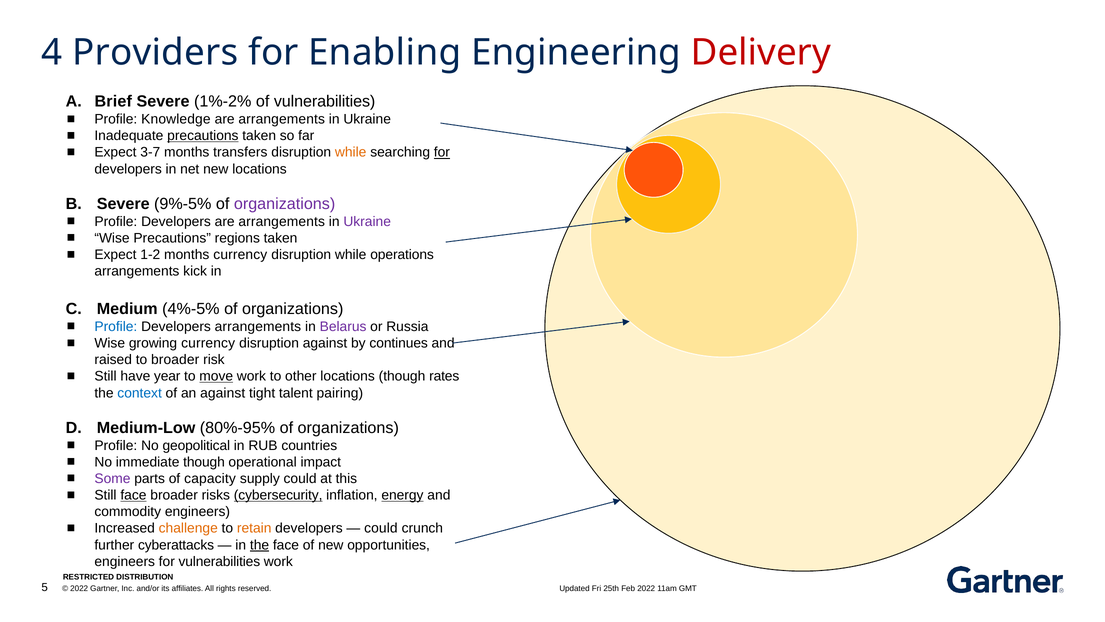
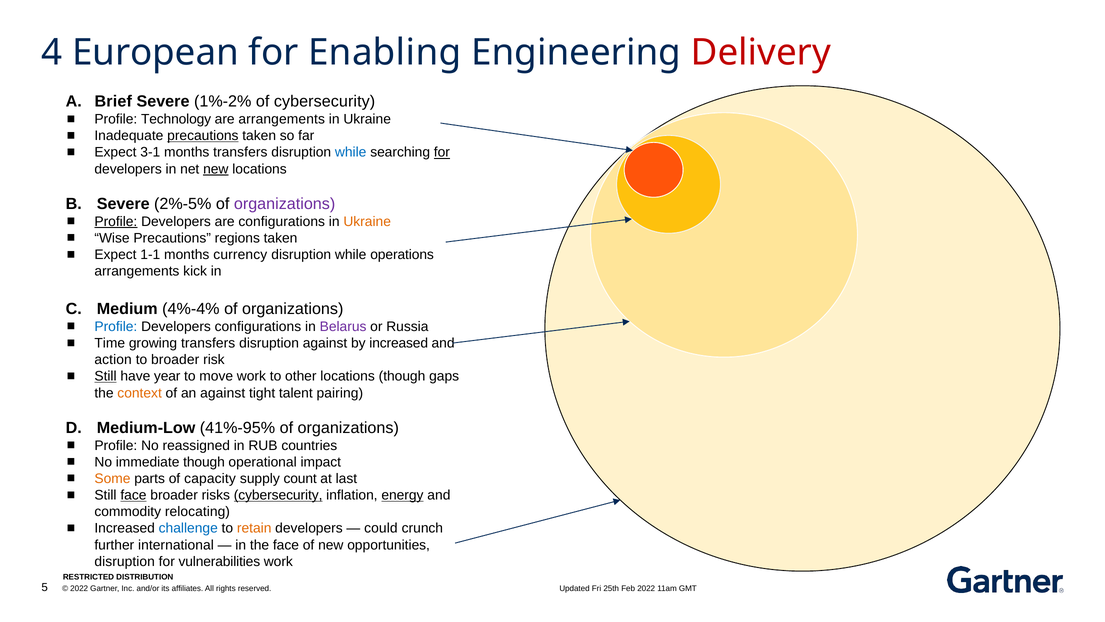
Providers: Providers -> European
of vulnerabilities: vulnerabilities -> cybersecurity
Knowledge: Knowledge -> Technology
3-7: 3-7 -> 3-1
while at (351, 152) colour: orange -> blue
new at (216, 169) underline: none -> present
9%-5%: 9%-5% -> 2%-5%
Profile at (116, 221) underline: none -> present
Developers are arrangements: arrangements -> configurations
Ukraine at (367, 221) colour: purple -> orange
1-2: 1-2 -> 1-1
4%-5%: 4%-5% -> 4%-4%
Developers arrangements: arrangements -> configurations
Wise at (110, 343): Wise -> Time
growing currency: currency -> transfers
by continues: continues -> increased
raised: raised -> action
Still at (106, 376) underline: none -> present
move underline: present -> none
rates: rates -> gaps
context colour: blue -> orange
80%-95%: 80%-95% -> 41%-95%
geopolitical: geopolitical -> reassigned
Some colour: purple -> orange
supply could: could -> count
this: this -> last
commodity engineers: engineers -> relocating
challenge colour: orange -> blue
cyberattacks: cyberattacks -> international
the at (260, 545) underline: present -> none
engineers at (125, 561): engineers -> disruption
